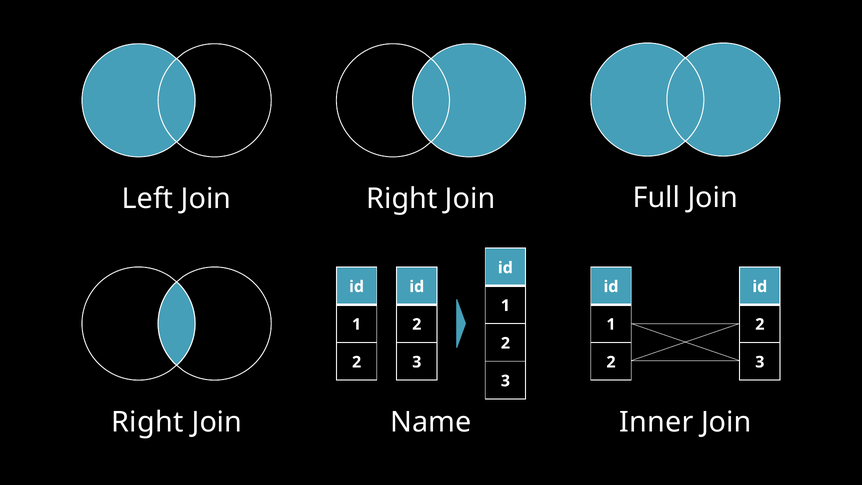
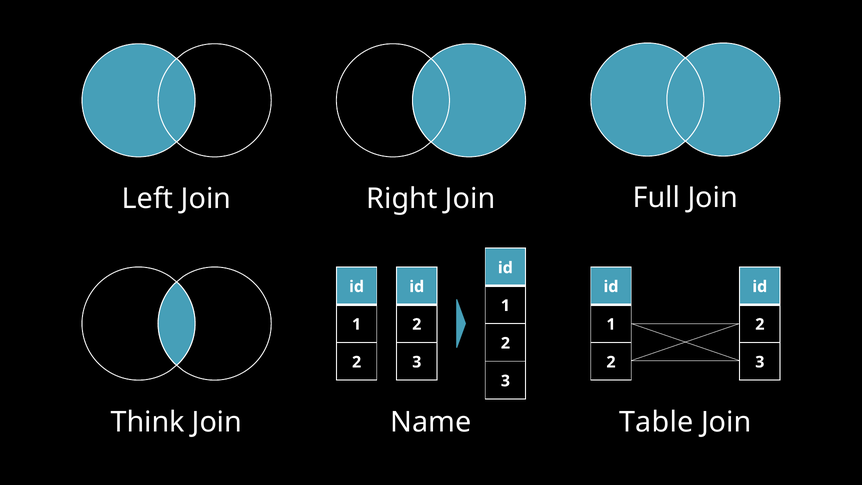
Right at (147, 422): Right -> Think
Inner: Inner -> Table
